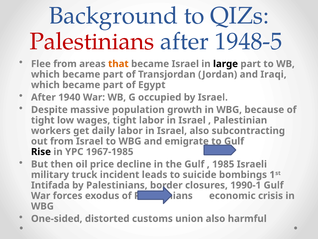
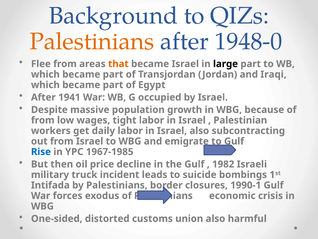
Palestinians at (92, 41) colour: red -> orange
1948-5: 1948-5 -> 1948-0
1940: 1940 -> 1941
tight at (43, 120): tight -> from
Rise colour: black -> blue
1985: 1985 -> 1982
